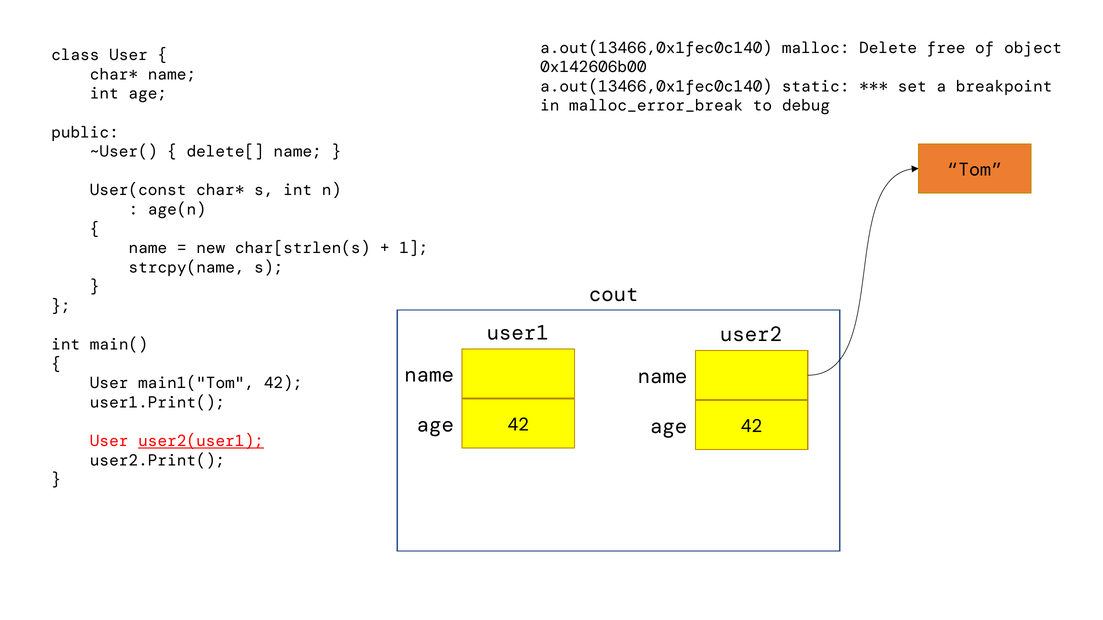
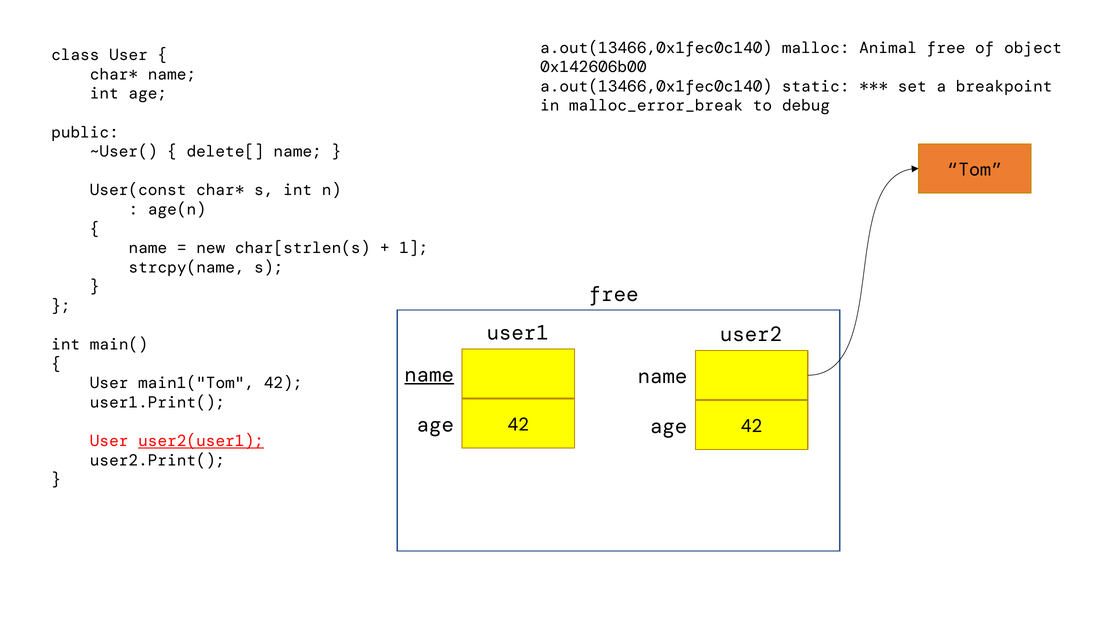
Delete: Delete -> Animal
cout at (614, 295): cout -> free
name at (429, 375) underline: none -> present
